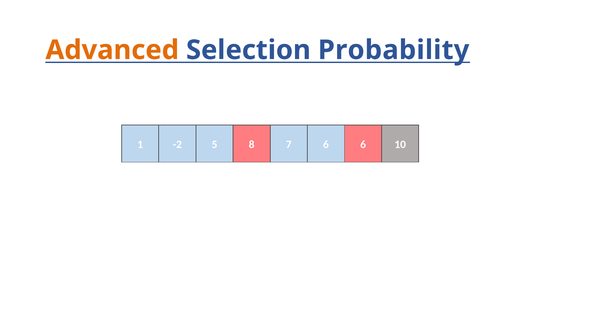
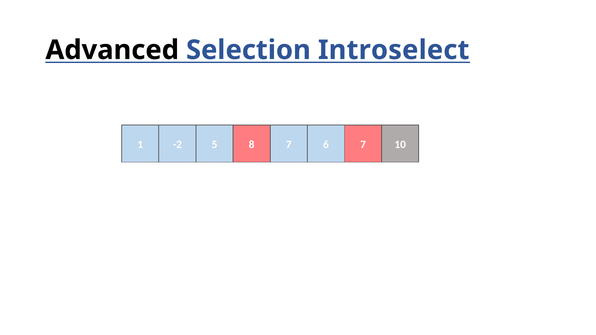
Advanced colour: orange -> black
Probability: Probability -> Introselect
6 6: 6 -> 7
